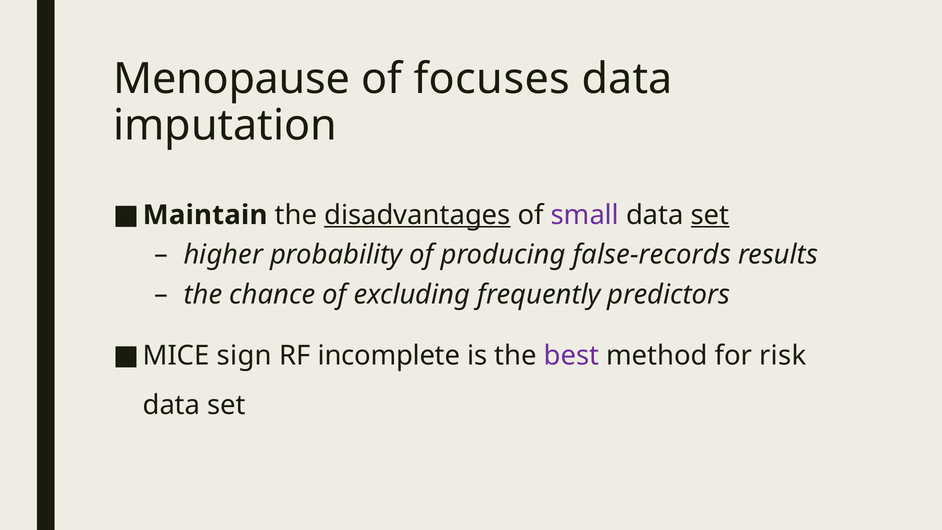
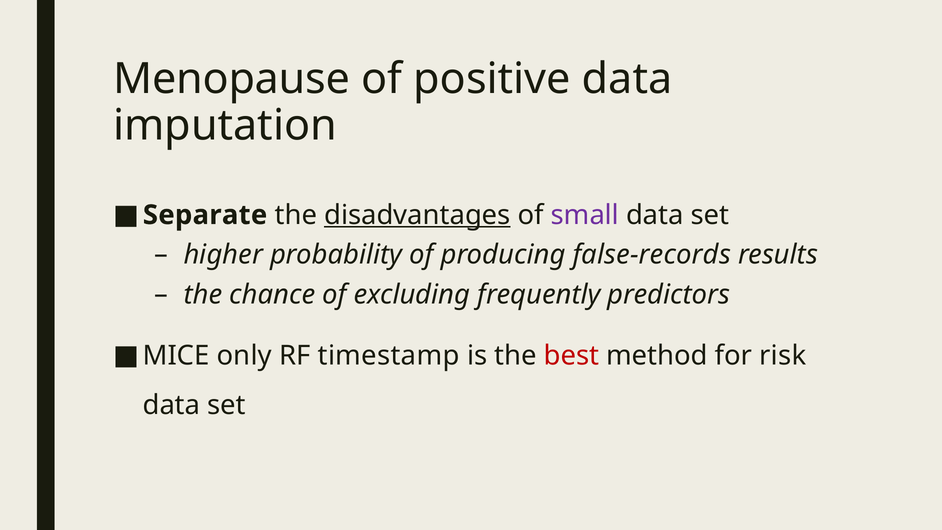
focuses: focuses -> positive
Maintain: Maintain -> Separate
set at (710, 215) underline: present -> none
sign: sign -> only
incomplete: incomplete -> timestamp
best colour: purple -> red
